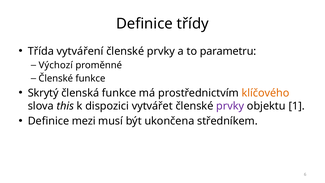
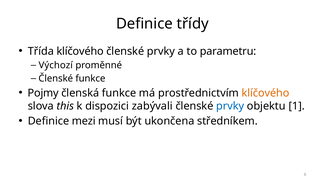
Třída vytváření: vytváření -> klíčového
Skrytý: Skrytý -> Pojmy
vytvářet: vytvářet -> zabývali
prvky at (230, 106) colour: purple -> blue
